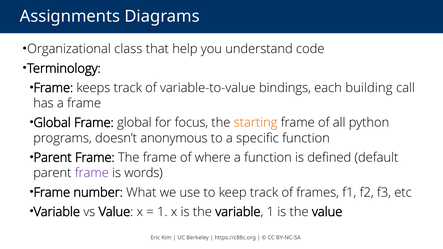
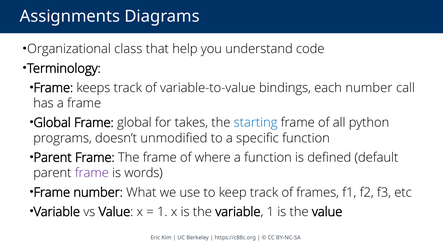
each building: building -> number
focus: focus -> takes
starting colour: orange -> blue
anonymous: anonymous -> unmodified
